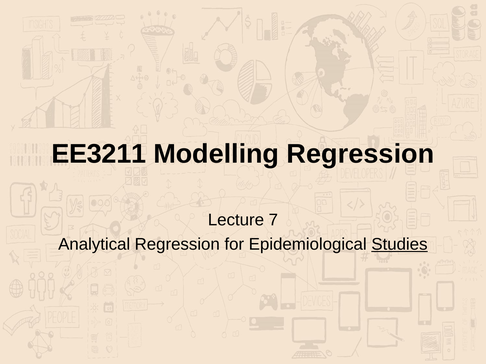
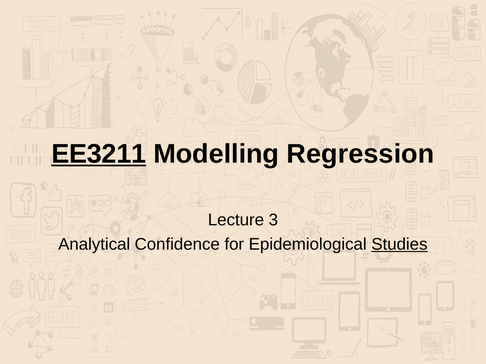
EE3211 underline: none -> present
7: 7 -> 3
Analytical Regression: Regression -> Confidence
